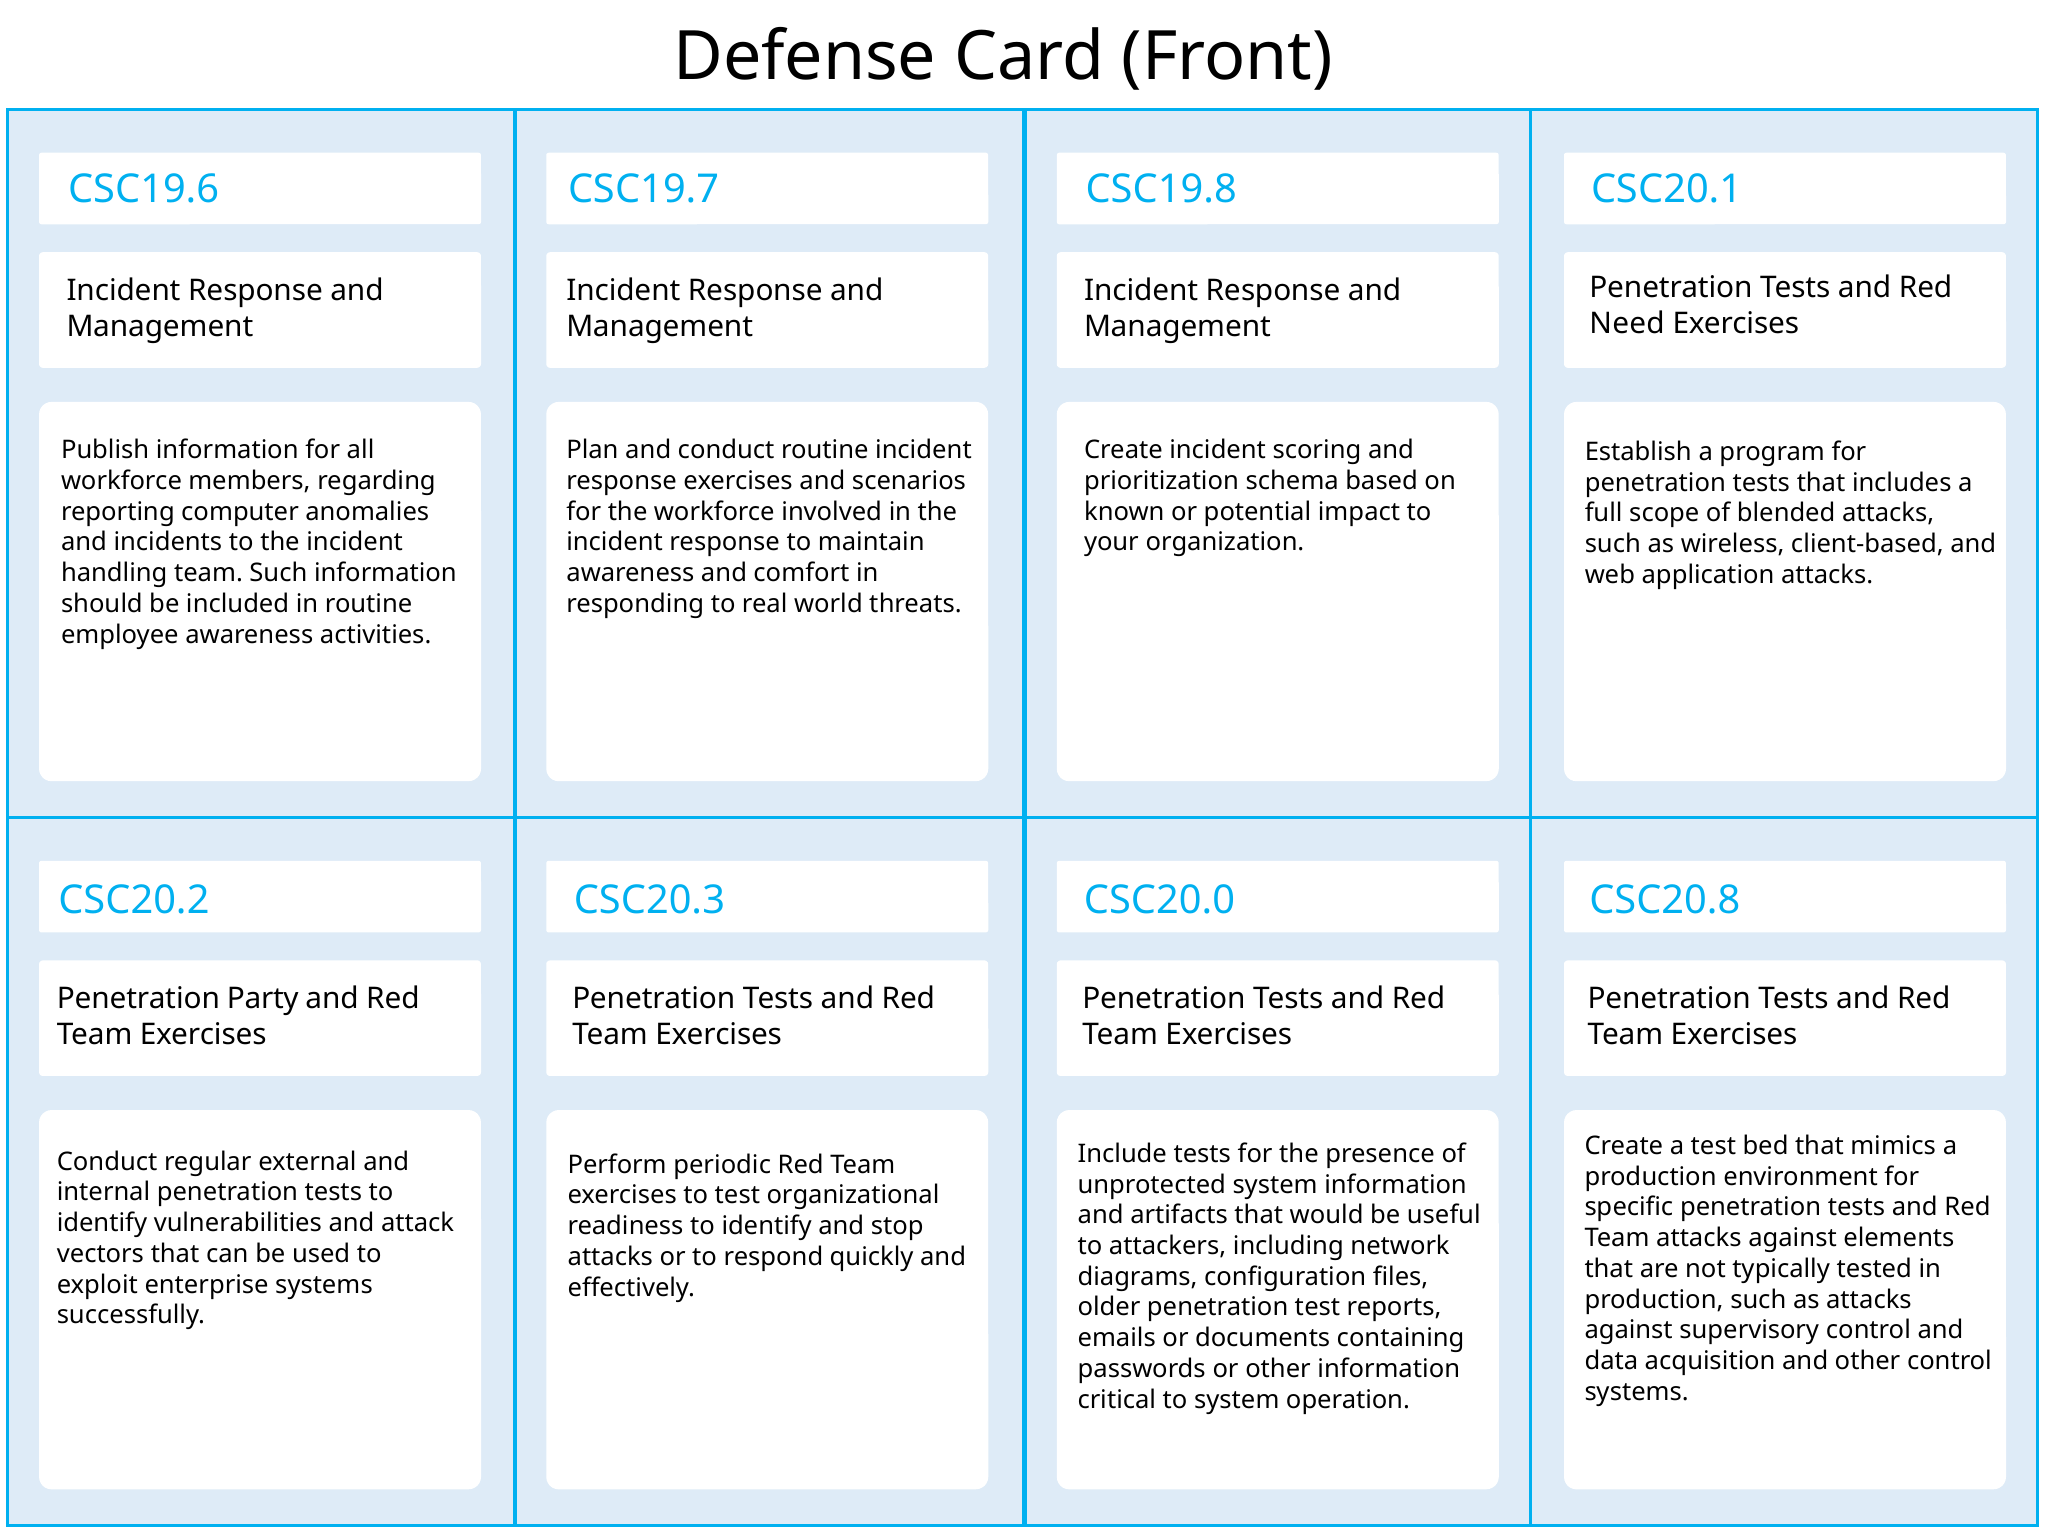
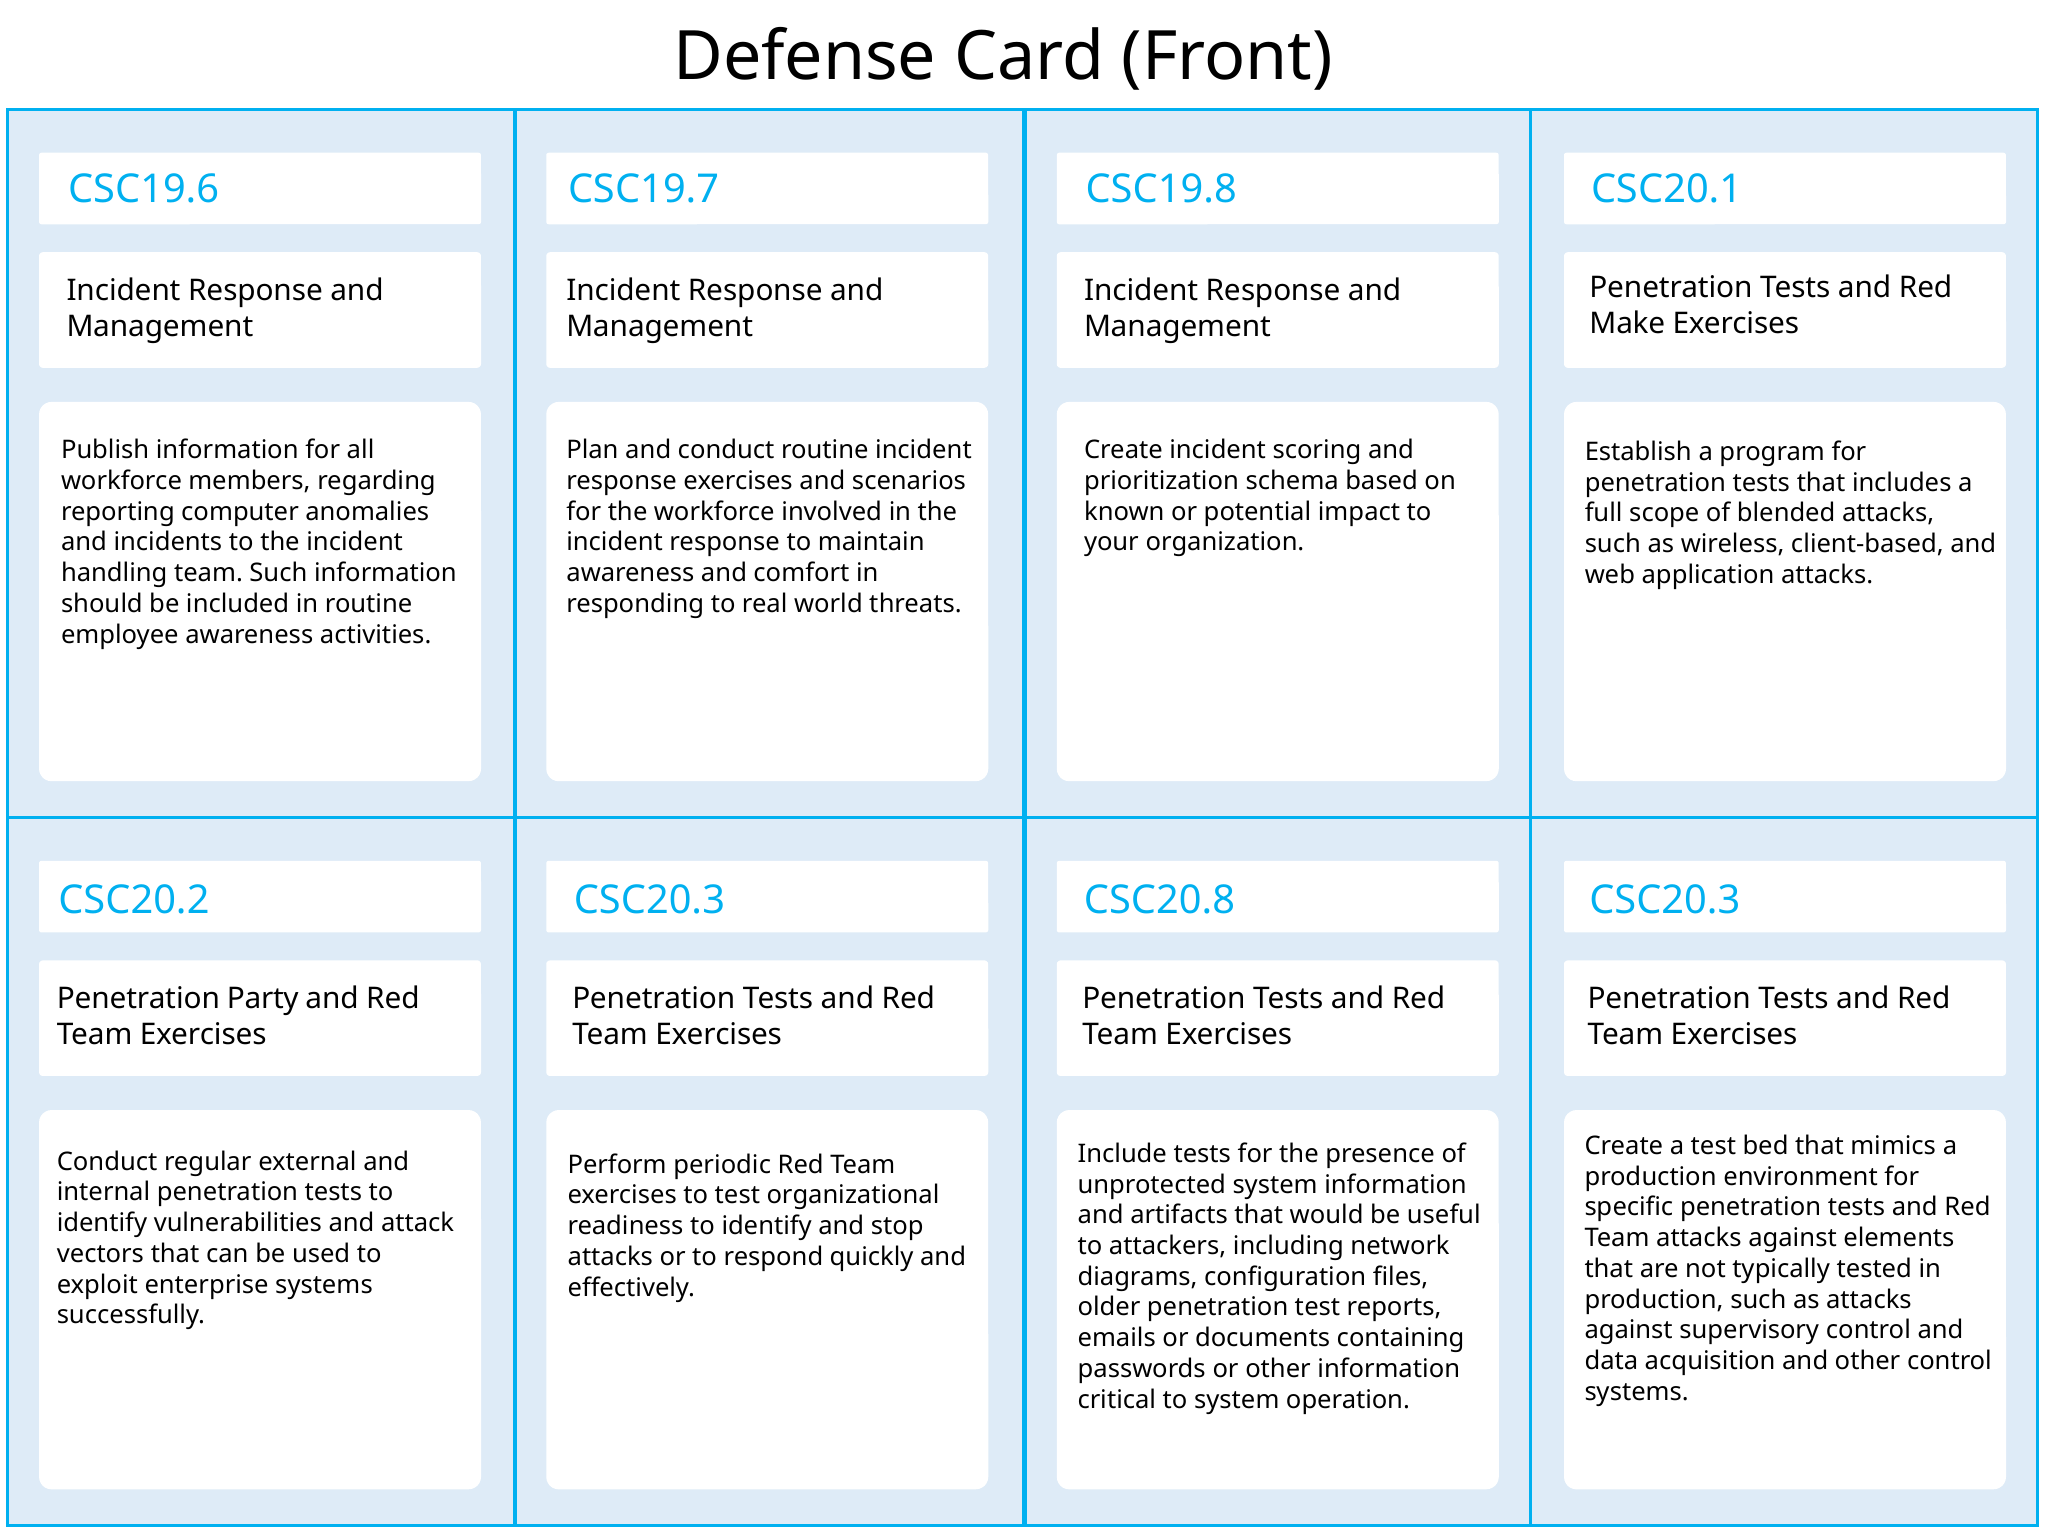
Need: Need -> Make
CSC20.0: CSC20.0 -> CSC20.8
CSC20.8 at (1665, 901): CSC20.8 -> CSC20.3
